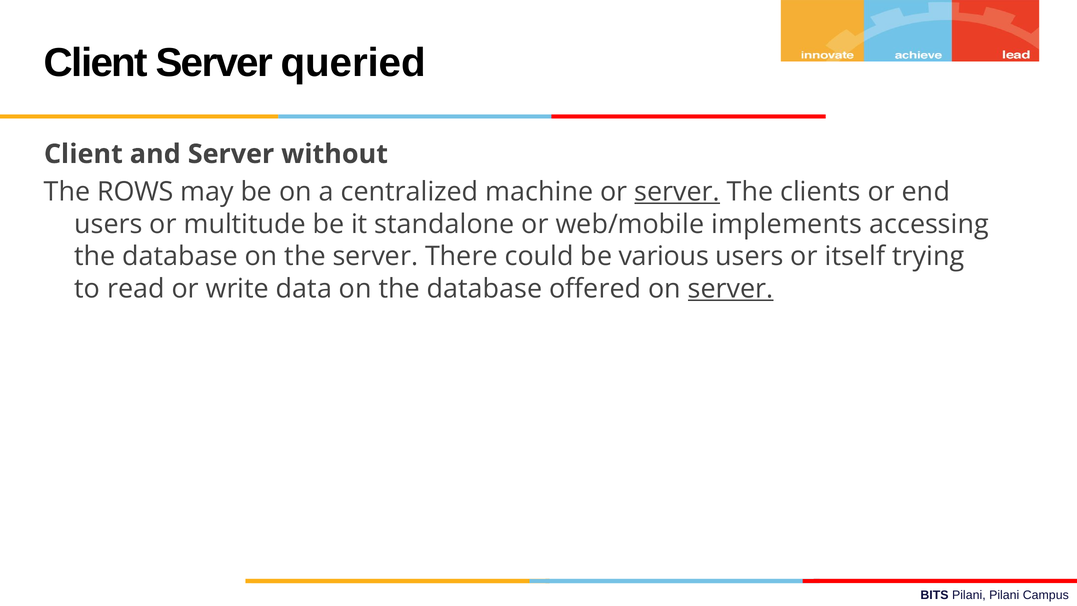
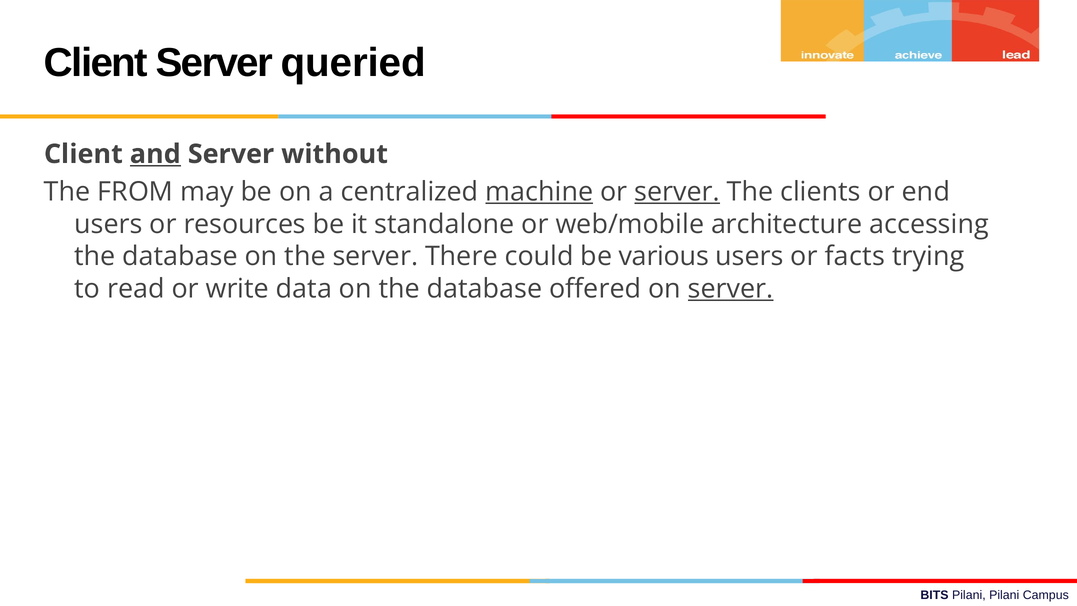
and underline: none -> present
ROWS: ROWS -> FROM
machine underline: none -> present
multitude: multitude -> resources
implements: implements -> architecture
itself: itself -> facts
